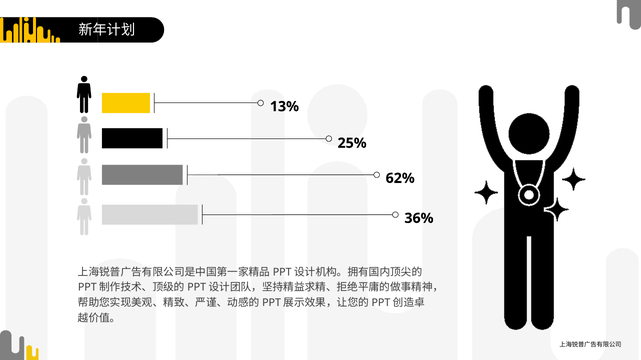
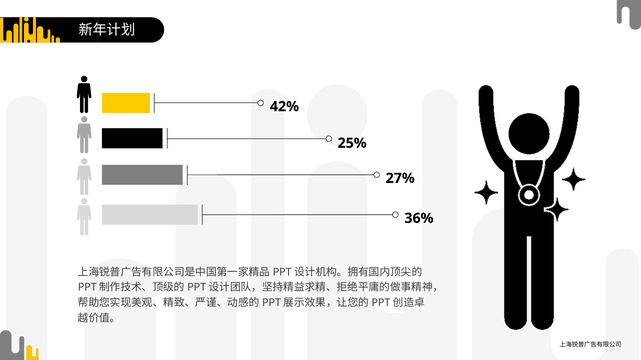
13%: 13% -> 42%
62%: 62% -> 27%
